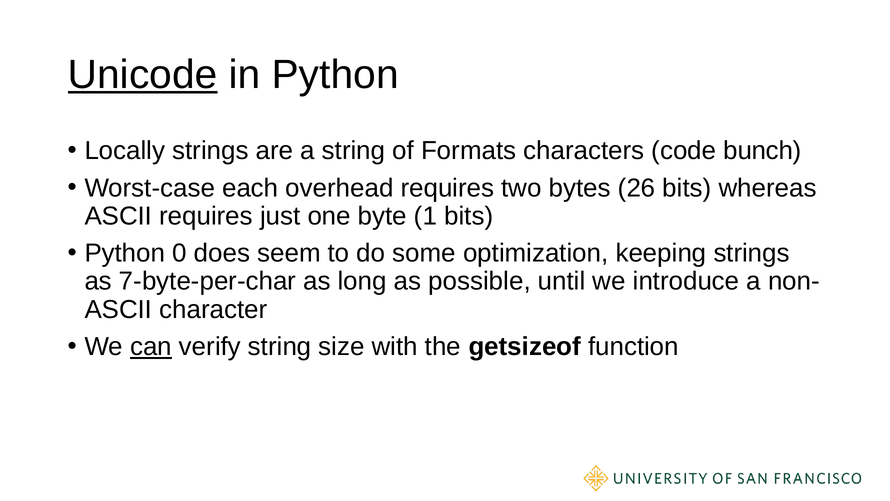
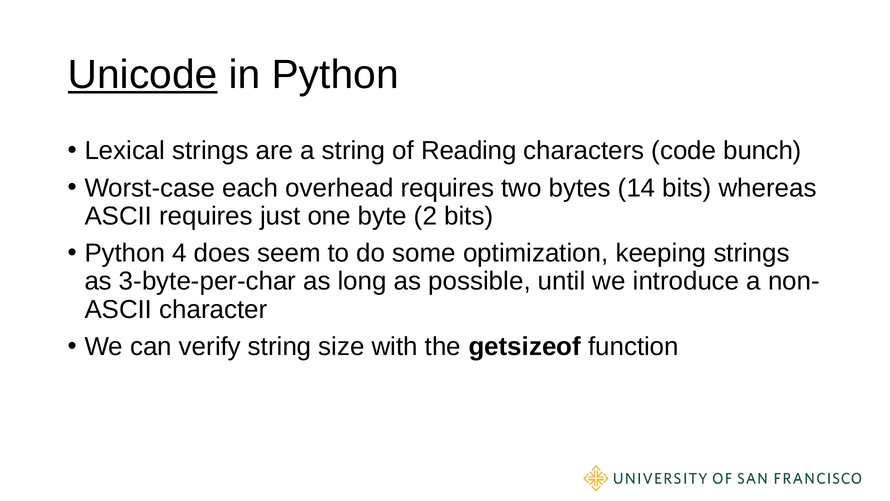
Locally: Locally -> Lexical
Formats: Formats -> Reading
26: 26 -> 14
1: 1 -> 2
0: 0 -> 4
7-byte-per-char: 7-byte-per-char -> 3-byte-per-char
can underline: present -> none
